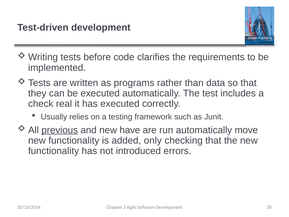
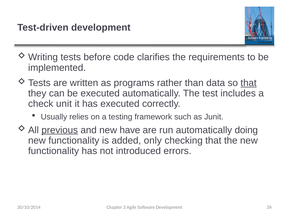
that at (249, 83) underline: none -> present
real: real -> unit
move: move -> doing
